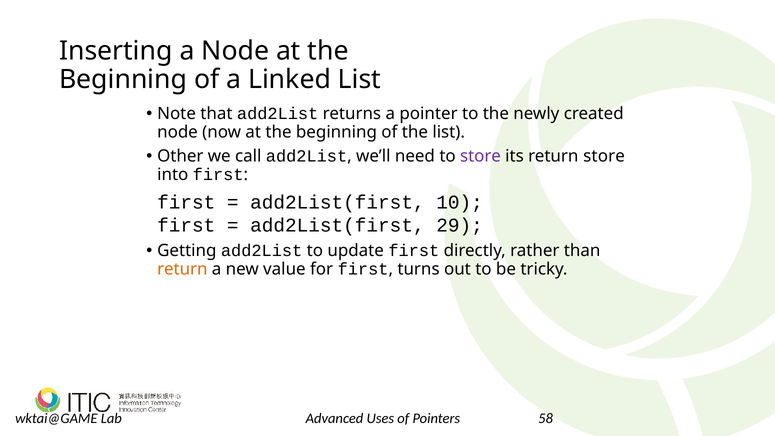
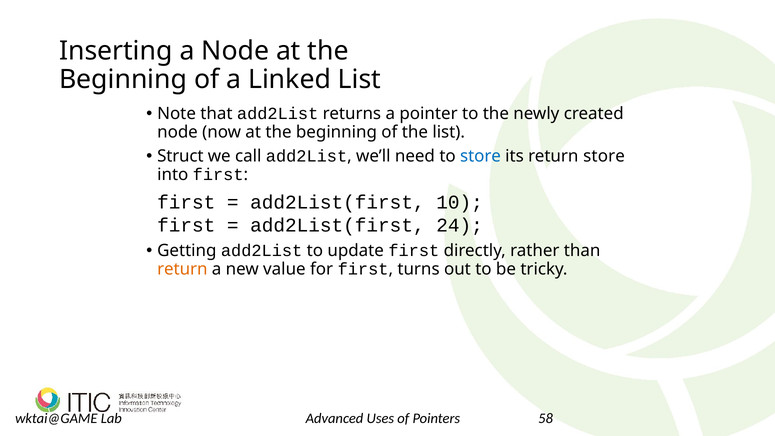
Other: Other -> Struct
store at (480, 156) colour: purple -> blue
29: 29 -> 24
